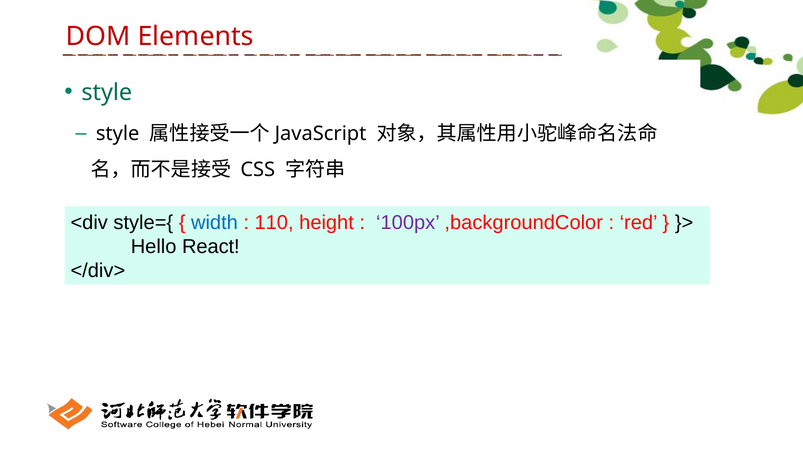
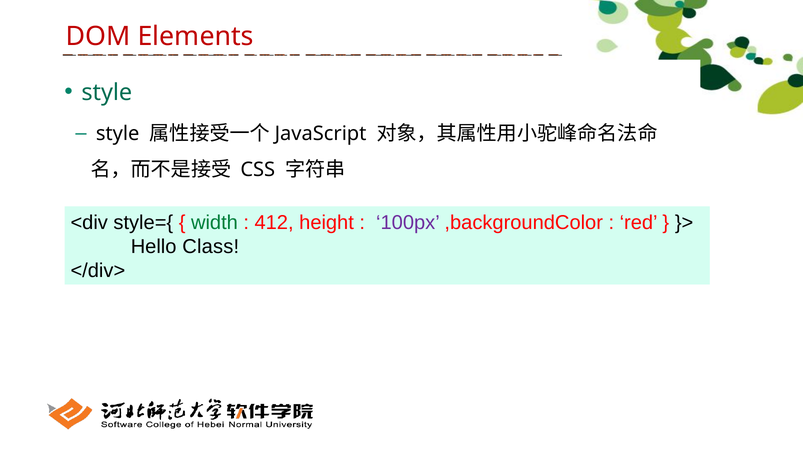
width colour: blue -> green
110: 110 -> 412
React: React -> Class
